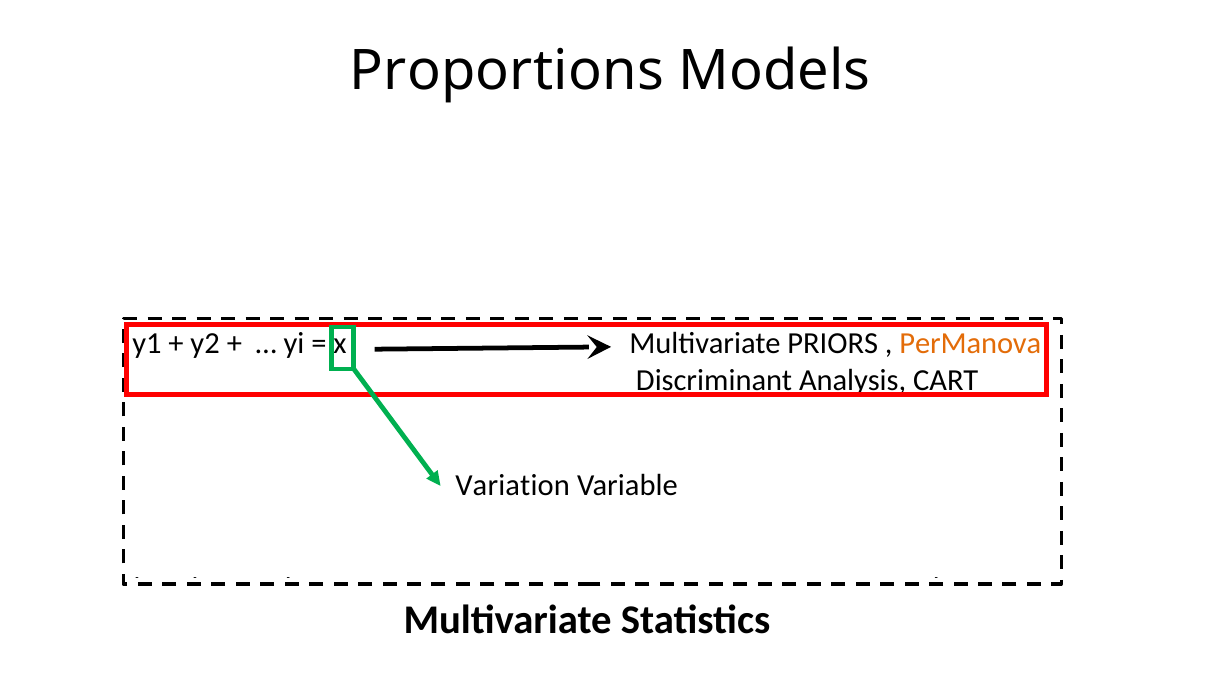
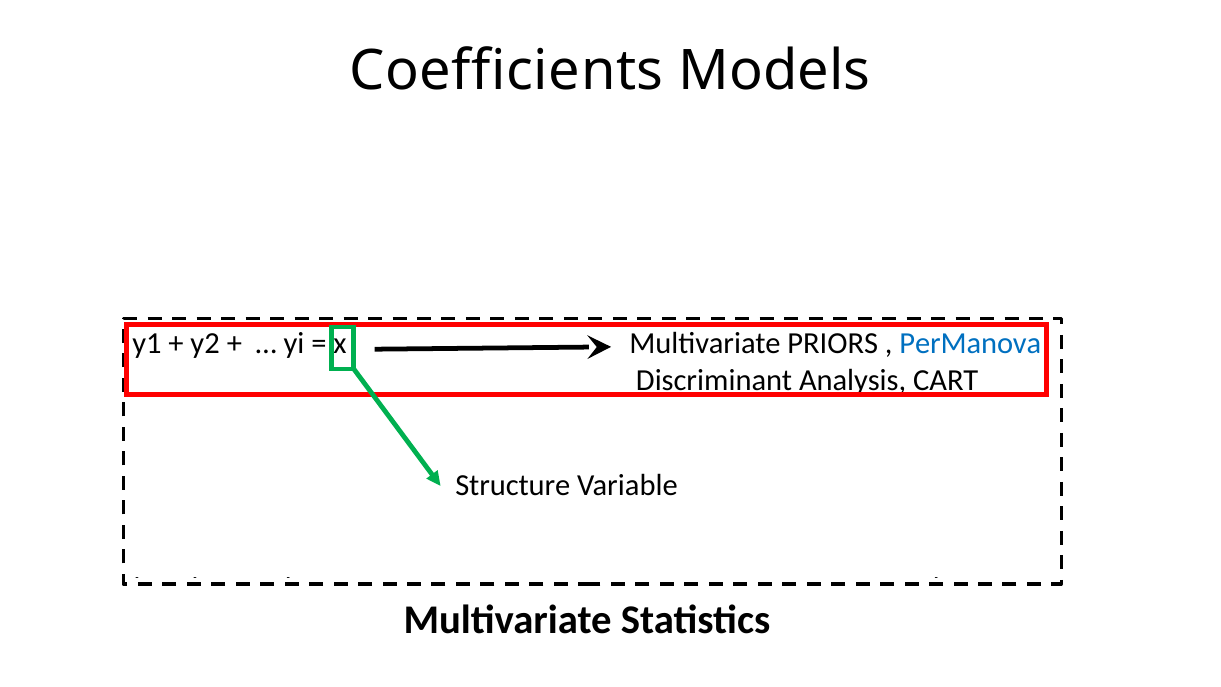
Proportions: Proportions -> Coefficients
PerManova colour: orange -> blue
Variation: Variation -> Structure
